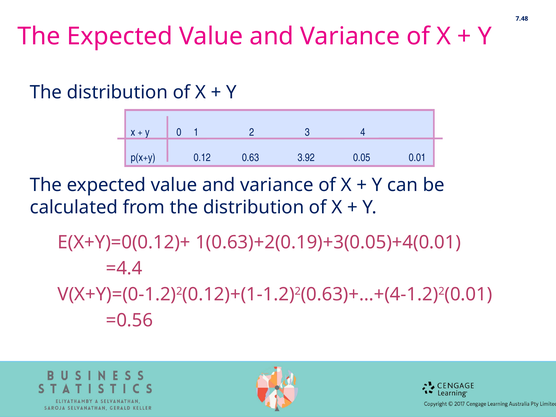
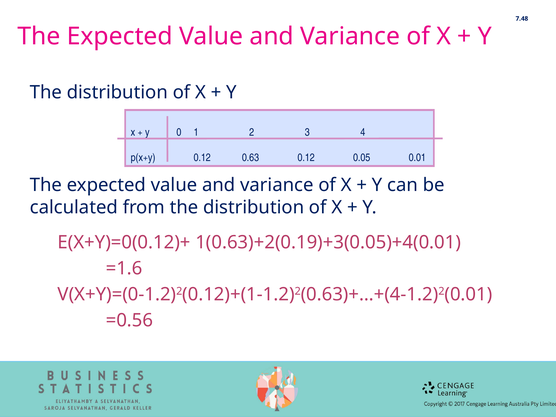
0.63 3.92: 3.92 -> 0.12
=4.4: =4.4 -> =1.6
